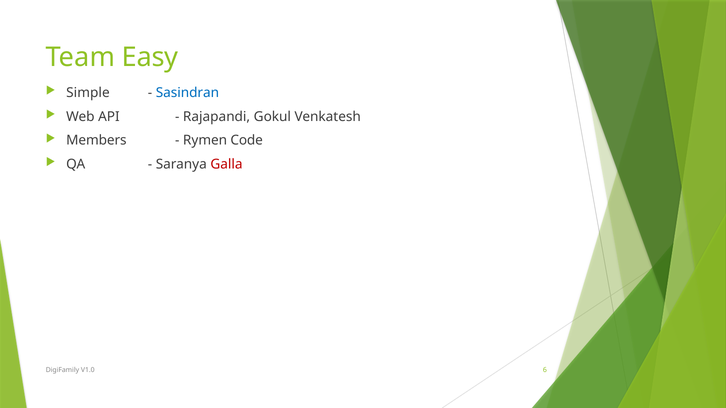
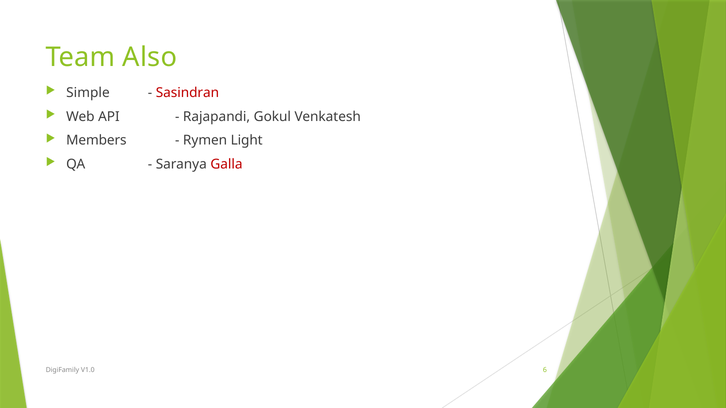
Easy: Easy -> Also
Sasindran colour: blue -> red
Code: Code -> Light
